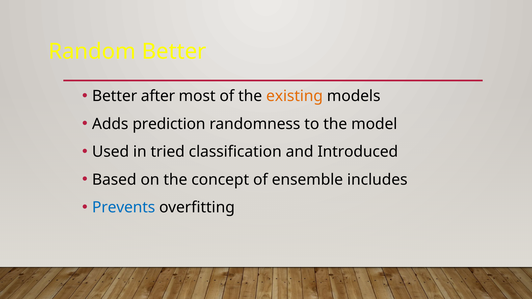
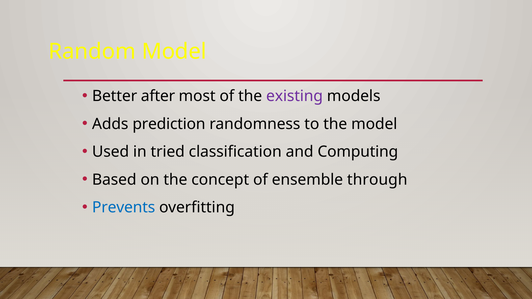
Random Better: Better -> Model
existing colour: orange -> purple
Introduced: Introduced -> Computing
includes: includes -> through
